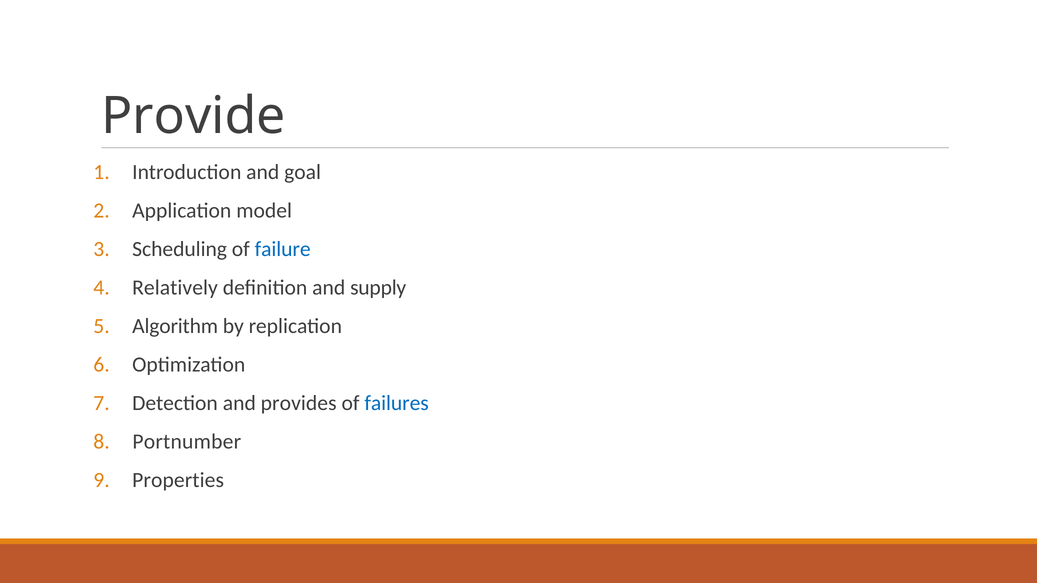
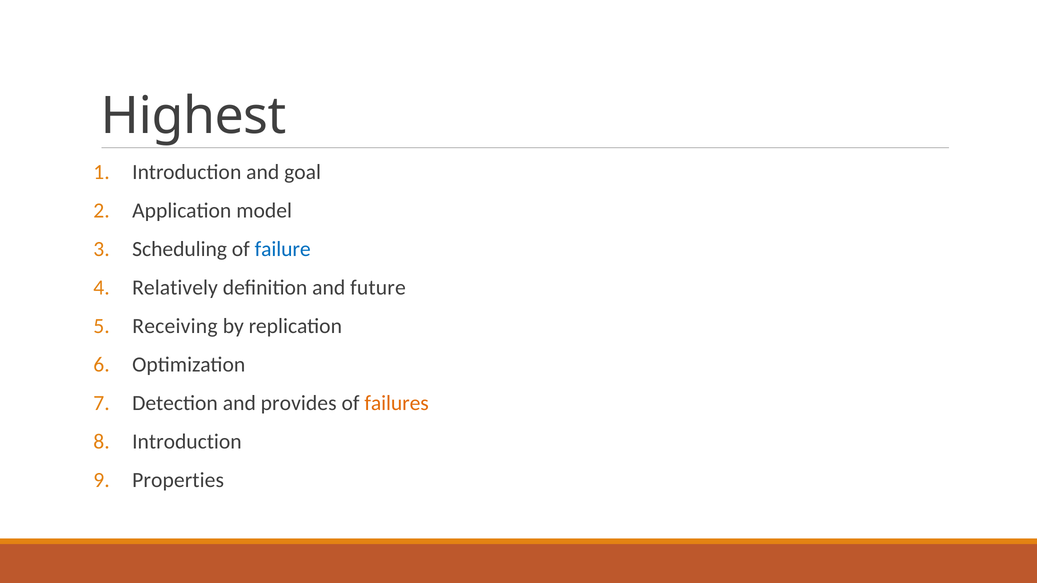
Provide: Provide -> Highest
supply: supply -> future
Algorithm: Algorithm -> Receiving
failures colour: blue -> orange
Portnumber at (187, 442): Portnumber -> Introduction
